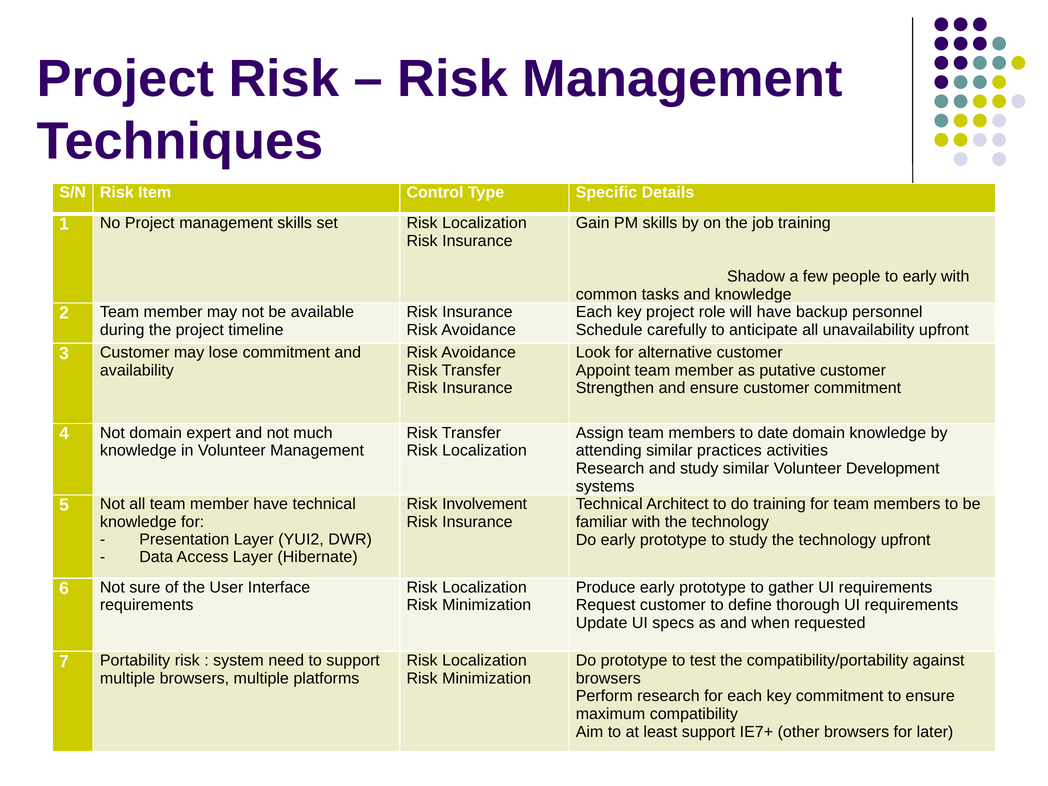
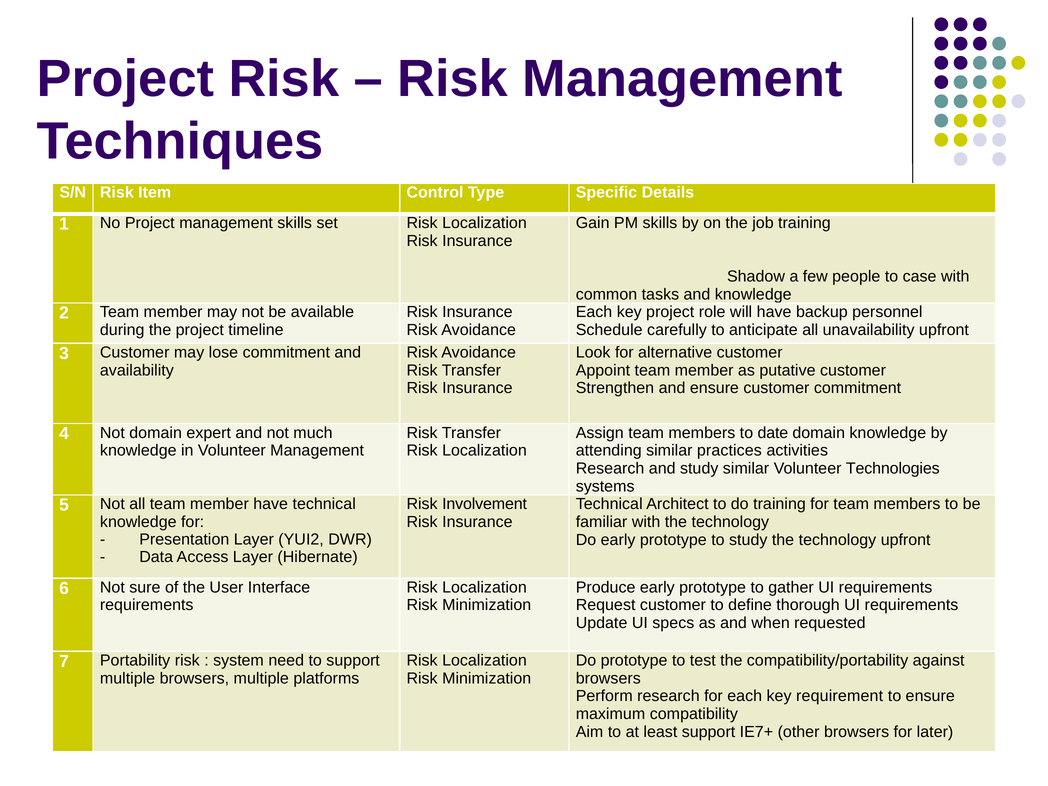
to early: early -> case
Development: Development -> Technologies
key commitment: commitment -> requirement
